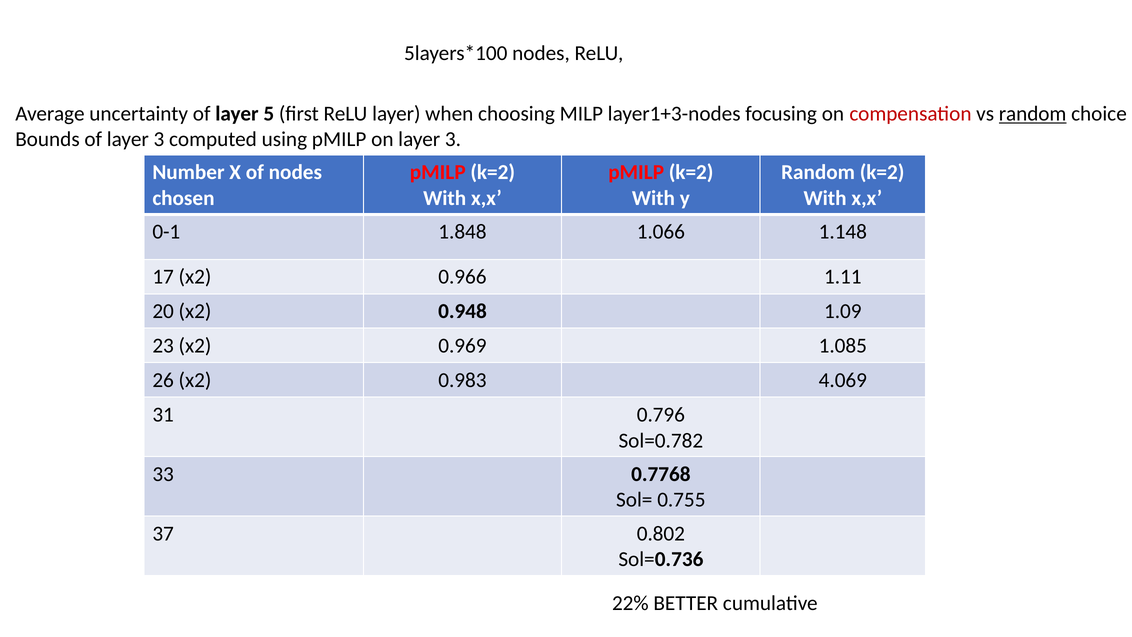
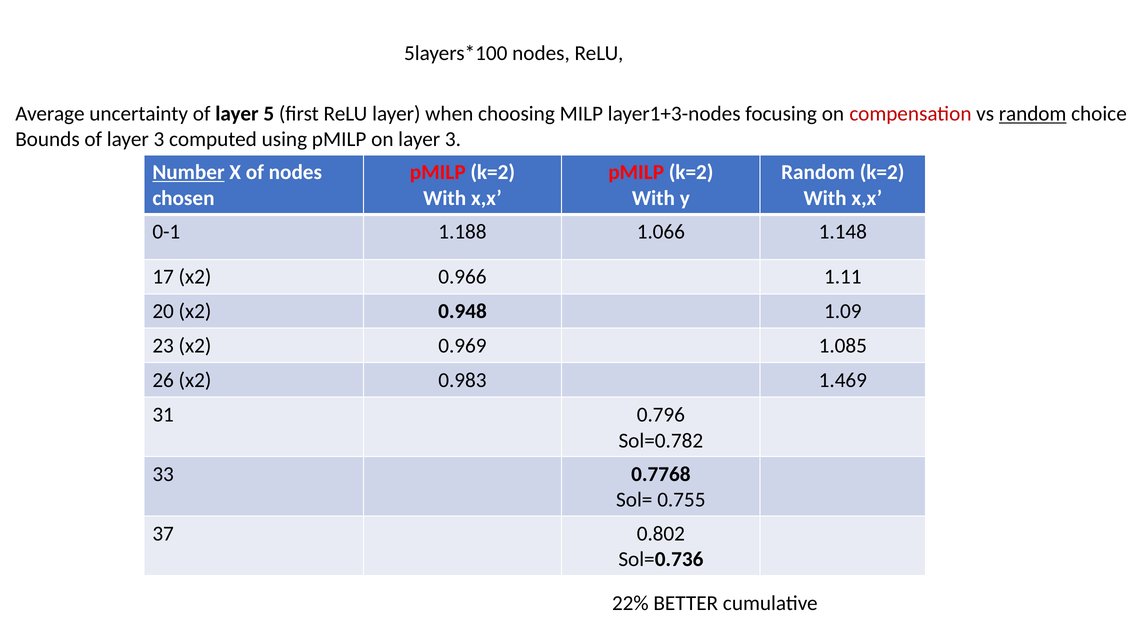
Number underline: none -> present
1.848: 1.848 -> 1.188
4.069: 4.069 -> 1.469
